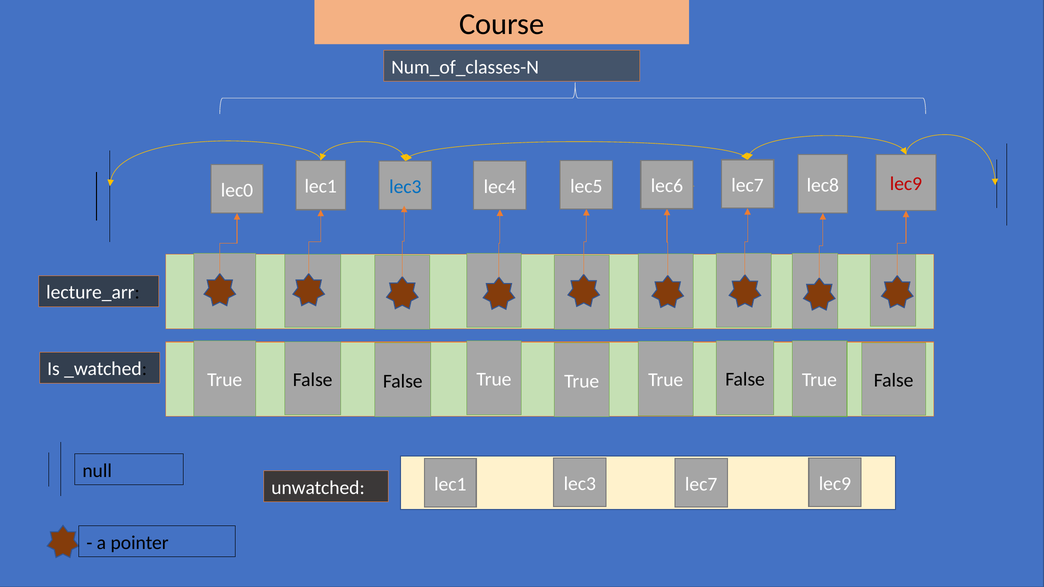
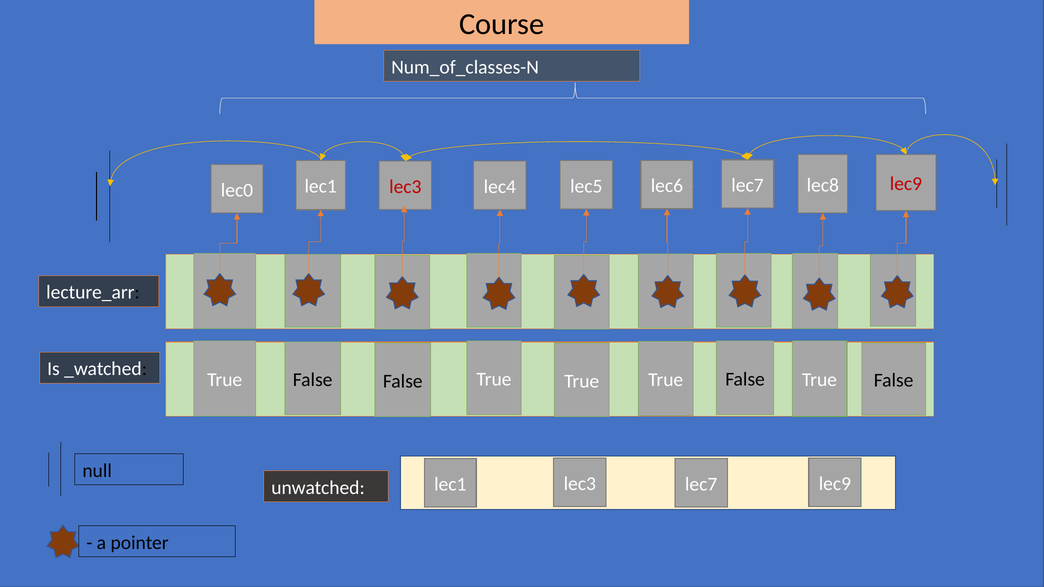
lec3 at (405, 187) colour: blue -> red
